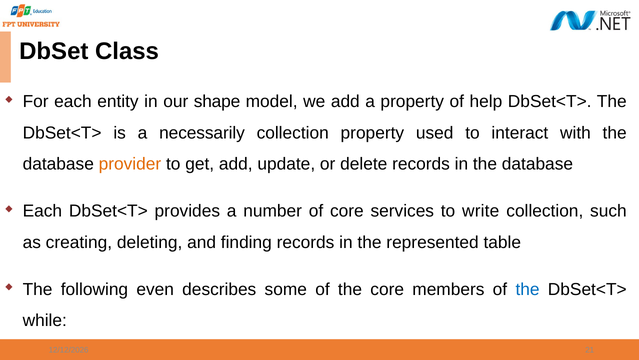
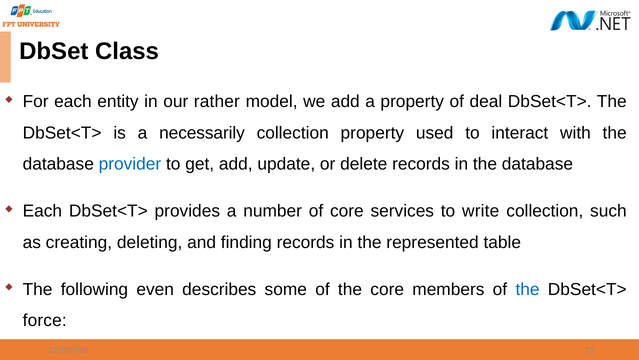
shape: shape -> rather
help: help -> deal
provider colour: orange -> blue
while: while -> force
